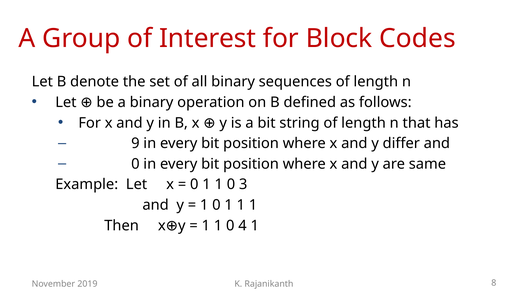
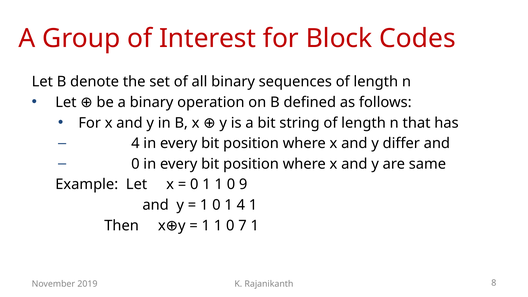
9 at (135, 143): 9 -> 4
3: 3 -> 9
1 0 1 1: 1 -> 4
4: 4 -> 7
